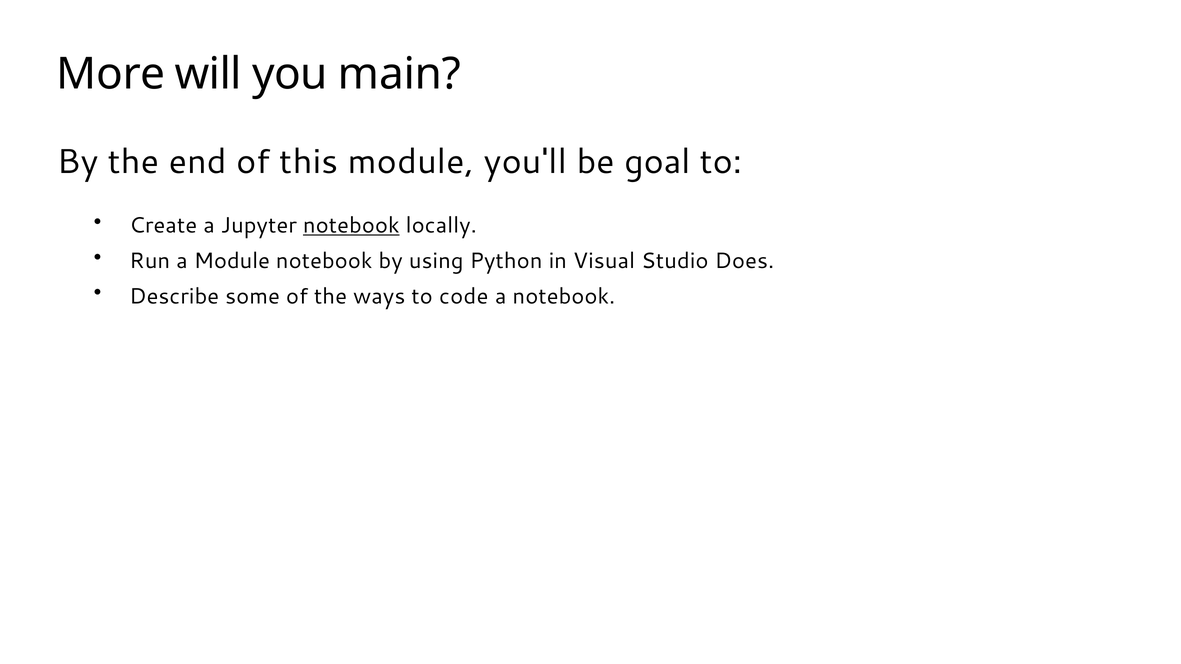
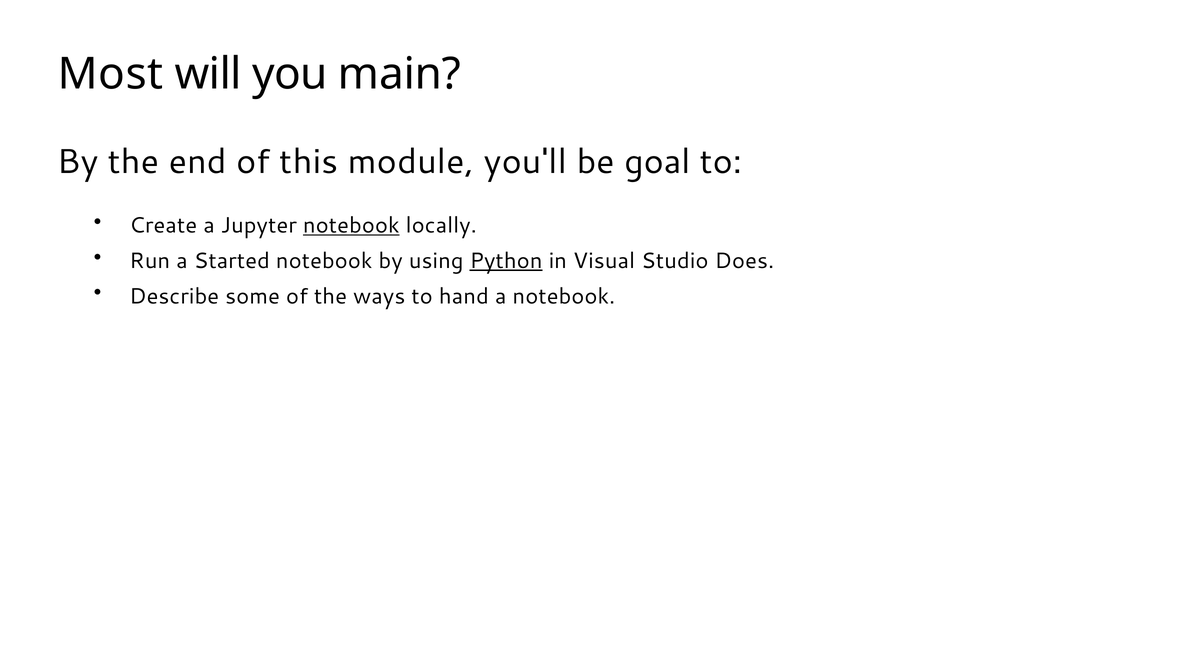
More: More -> Most
a Module: Module -> Started
Python underline: none -> present
code: code -> hand
